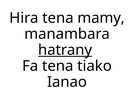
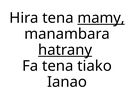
mamy underline: none -> present
